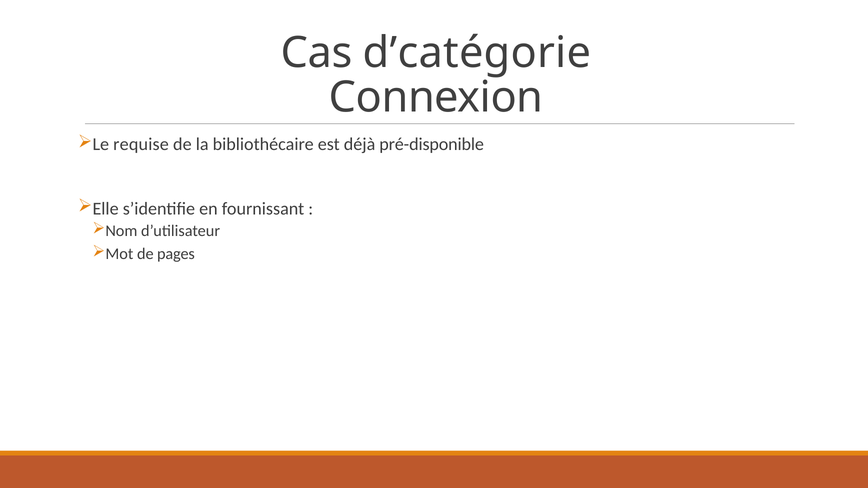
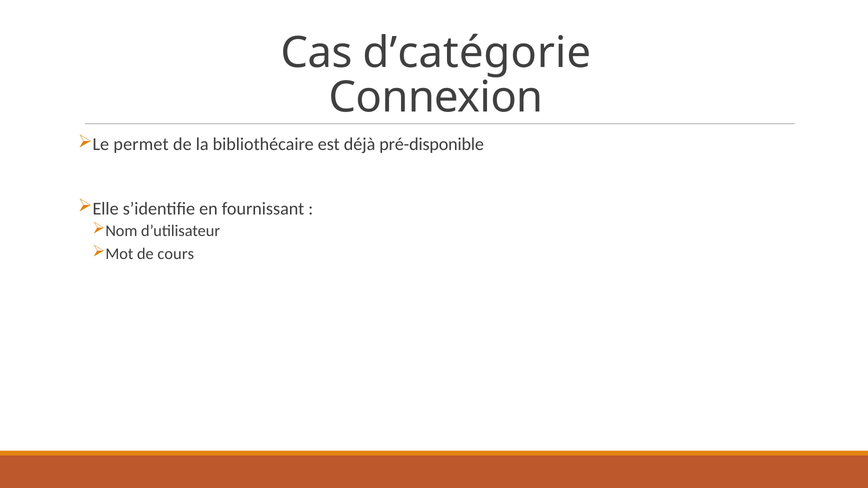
requise: requise -> permet
pages: pages -> cours
